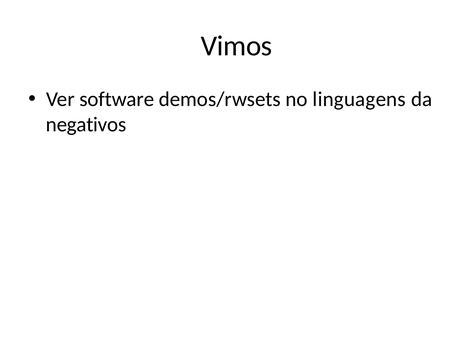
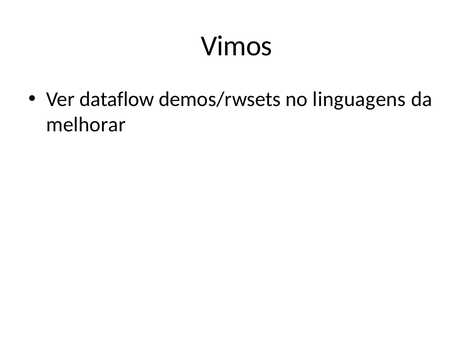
software: software -> dataflow
negativos: negativos -> melhorar
